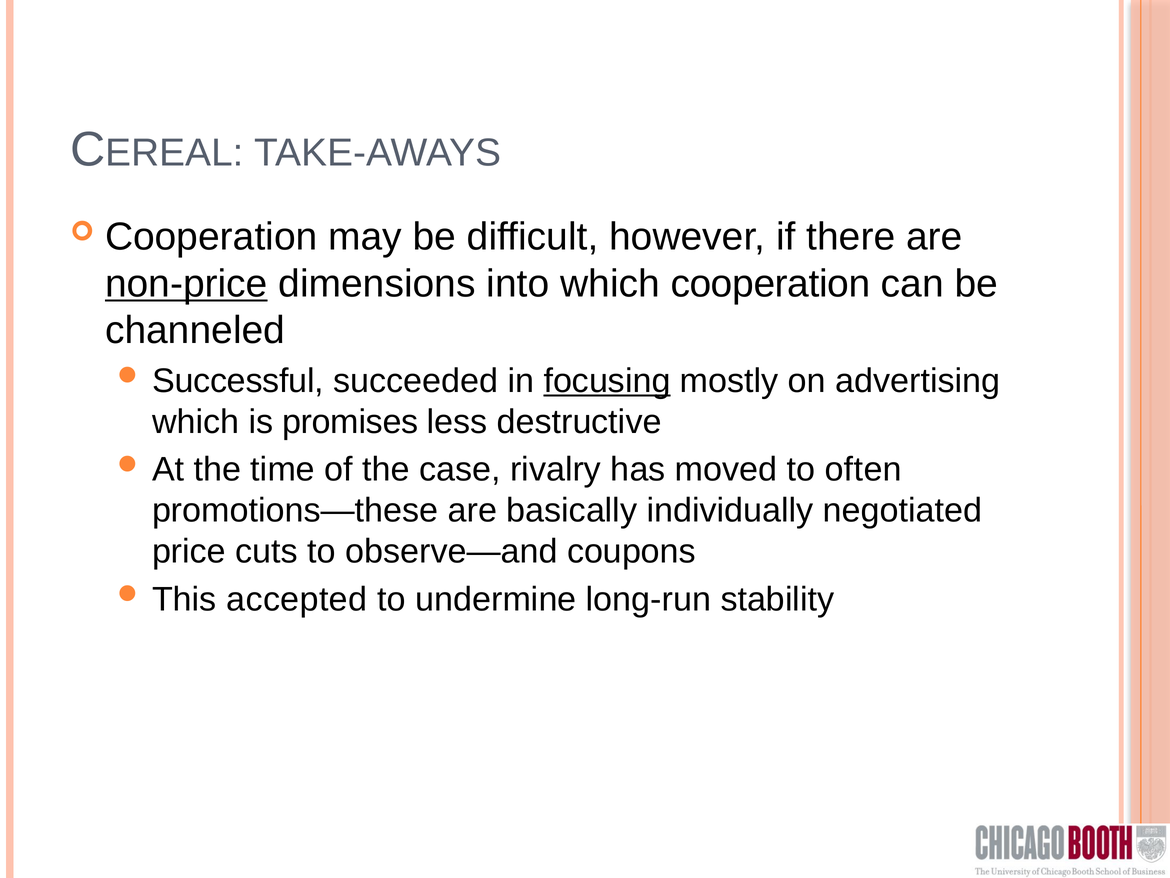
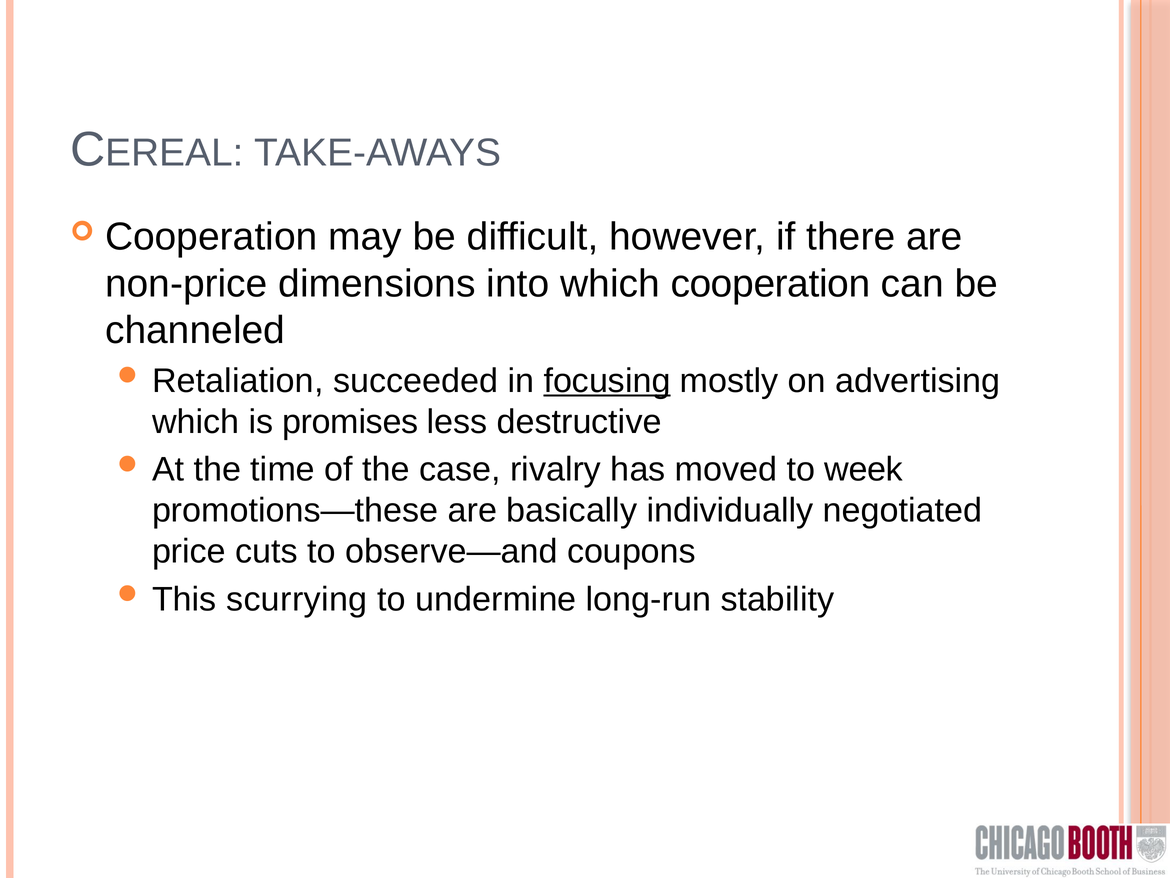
non-price underline: present -> none
Successful: Successful -> Retaliation
often: often -> week
accepted: accepted -> scurrying
